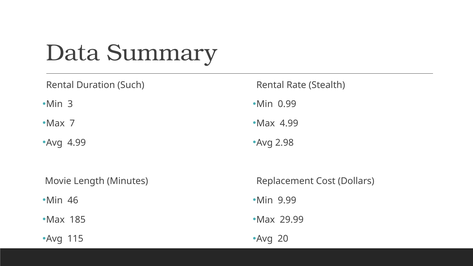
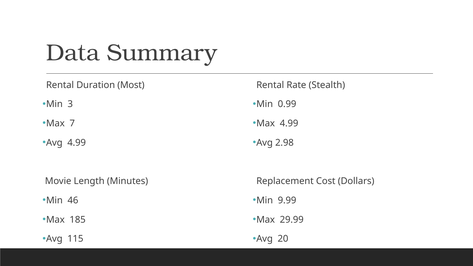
Such: Such -> Most
